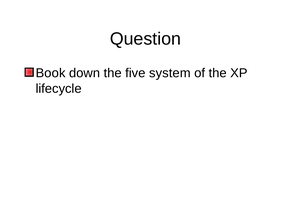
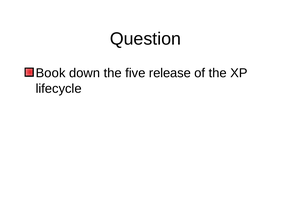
system: system -> release
